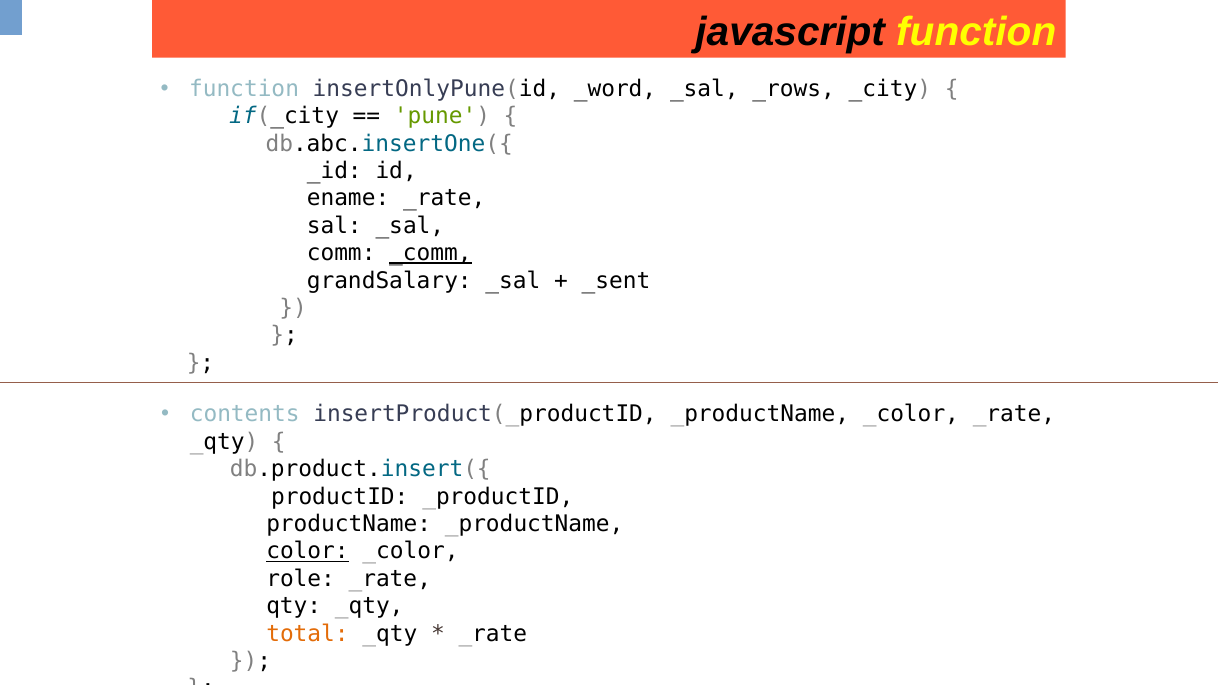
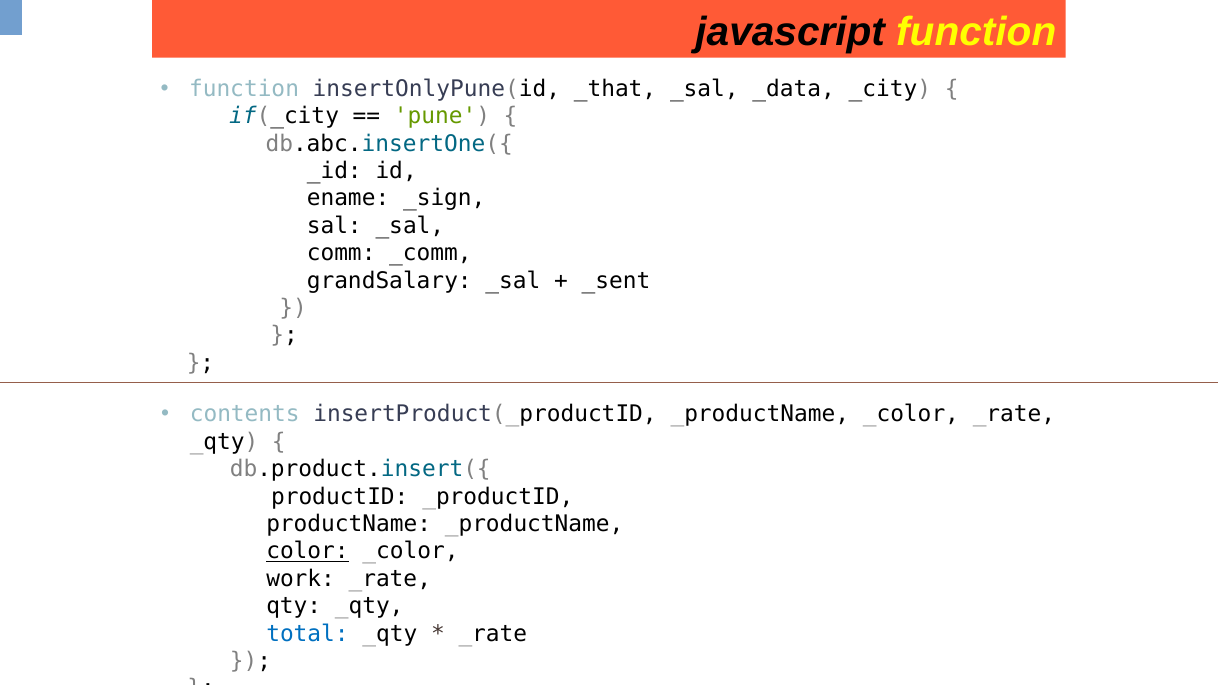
_word: _word -> _that
_rows: _rows -> _data
ename _rate: _rate -> _sign
_comm underline: present -> none
role: role -> work
total colour: orange -> blue
